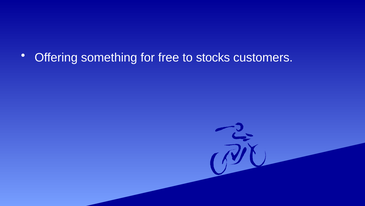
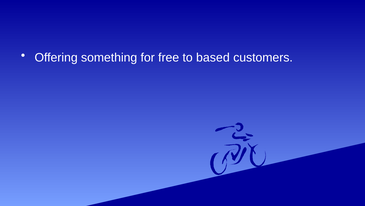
stocks: stocks -> based
